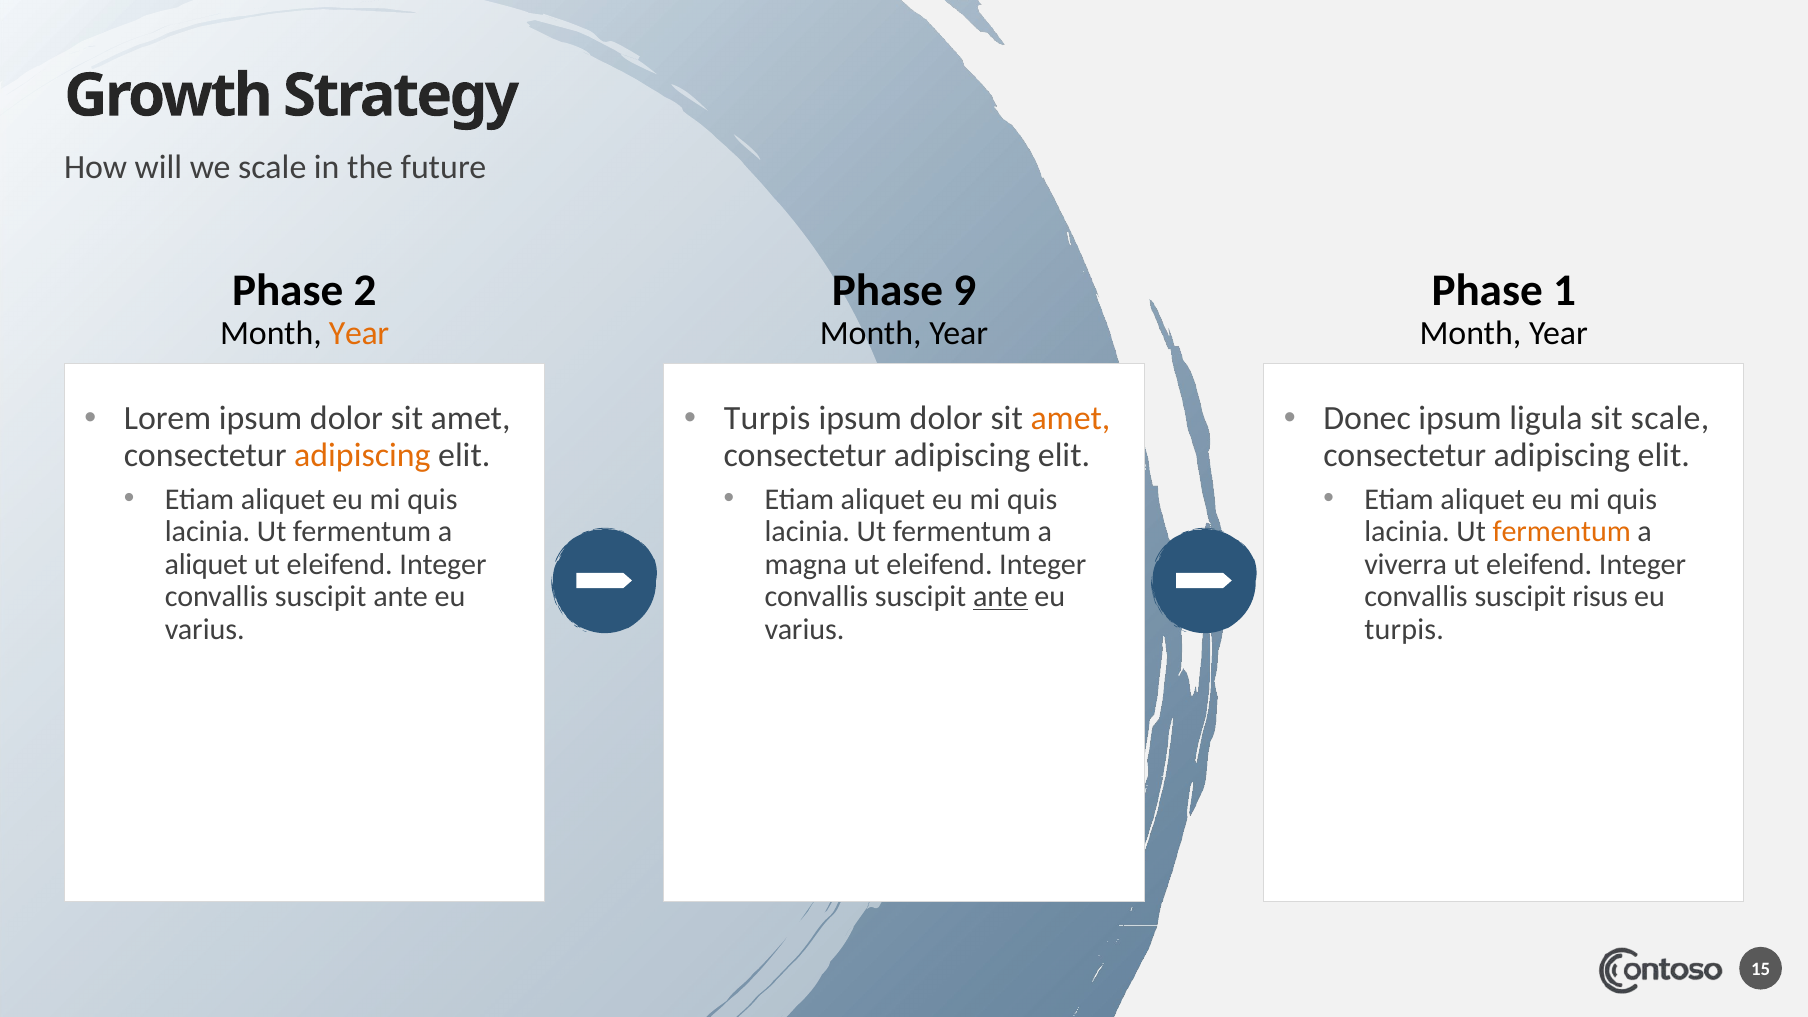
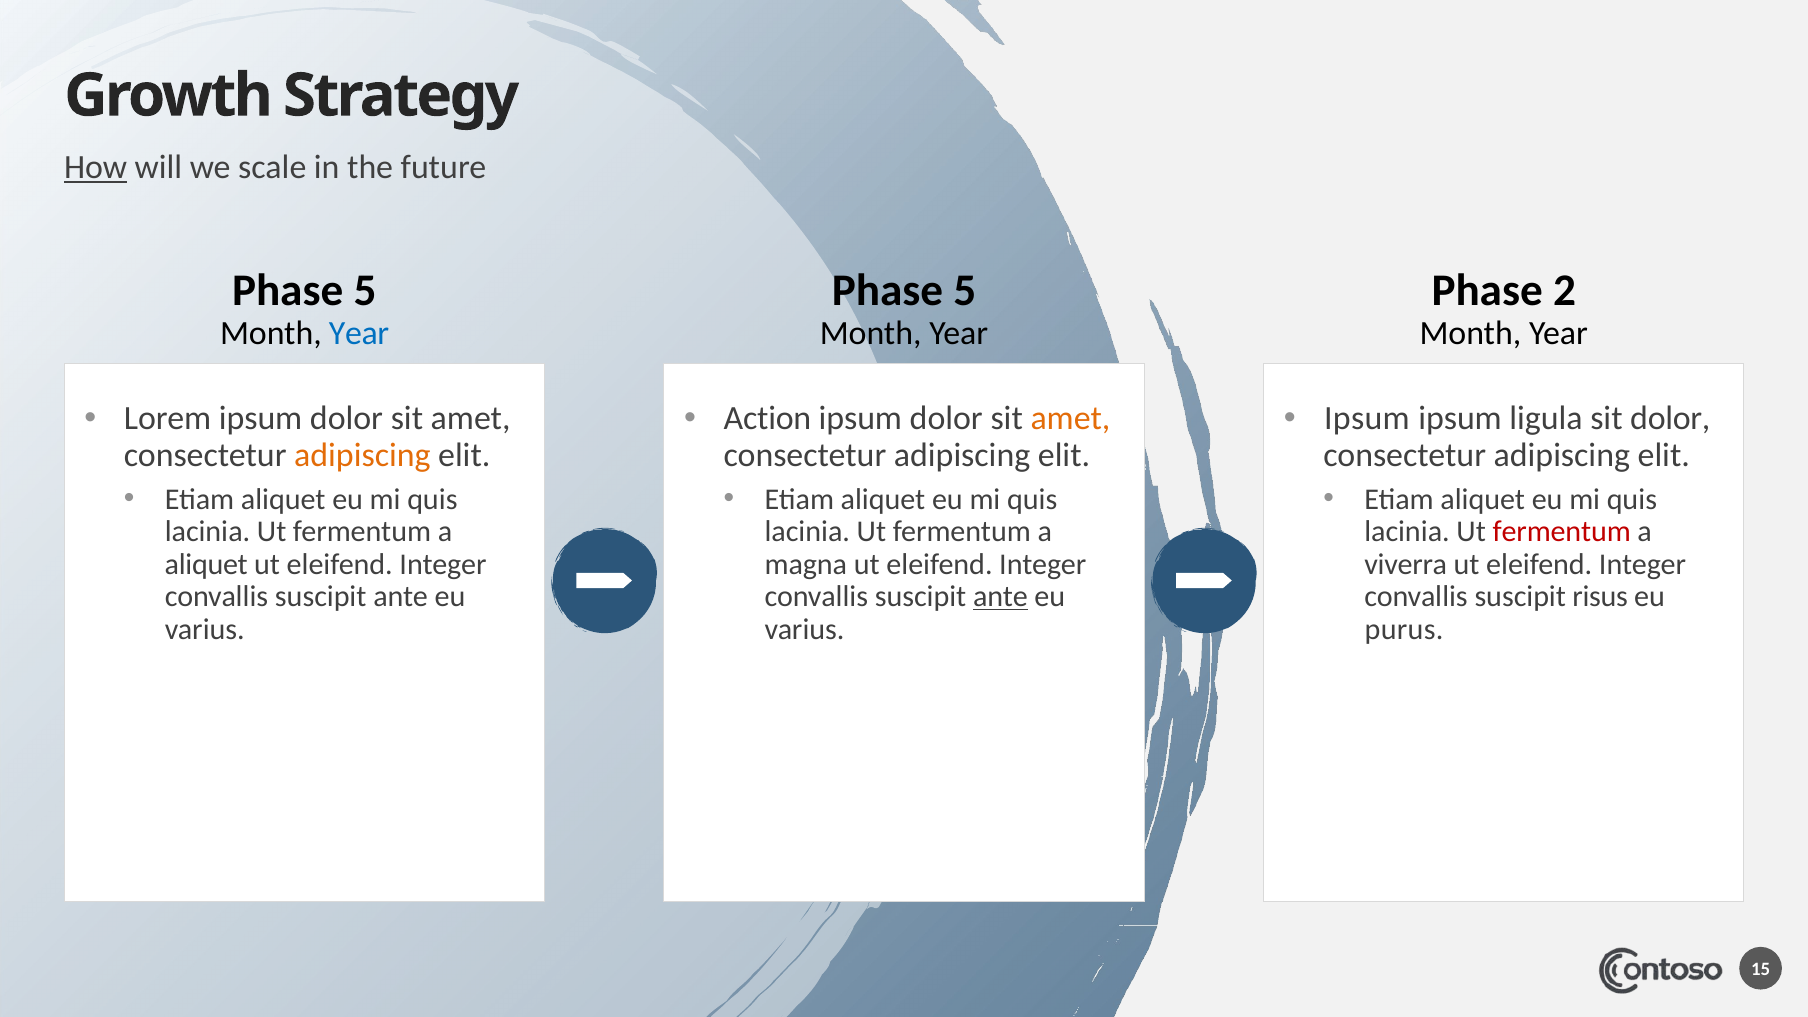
How underline: none -> present
2 at (365, 291): 2 -> 5
9 at (965, 291): 9 -> 5
1: 1 -> 2
Year at (359, 334) colour: orange -> blue
Turpis at (767, 419): Turpis -> Action
Donec at (1367, 419): Donec -> Ipsum
sit scale: scale -> dolor
fermentum at (1562, 532) colour: orange -> red
turpis at (1404, 629): turpis -> purus
